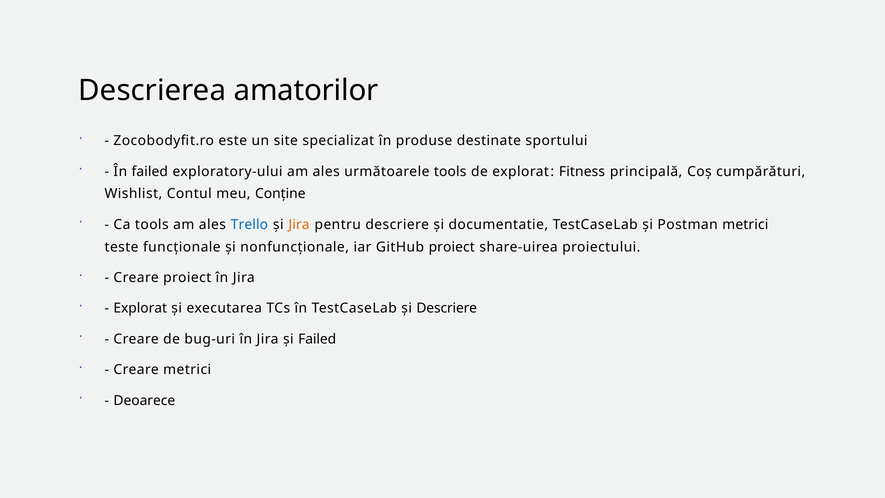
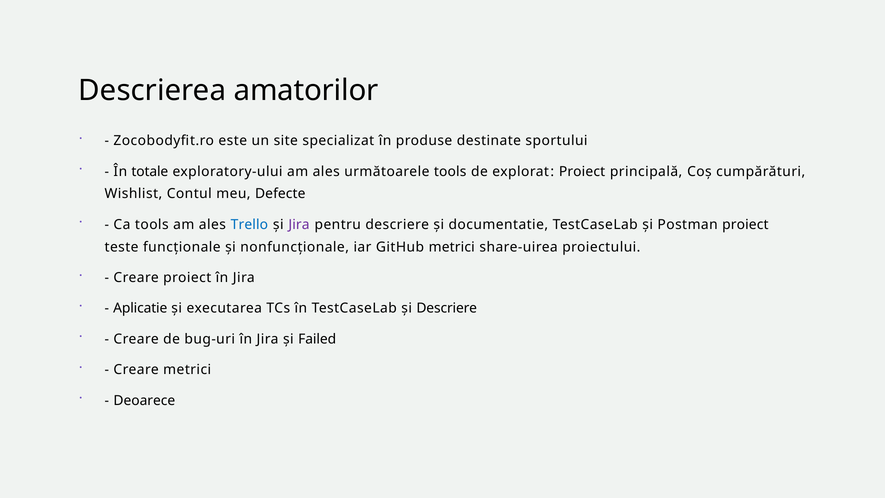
În failed: failed -> totale
explorat Fitness: Fitness -> Proiect
Conține: Conține -> Defecte
Jira at (299, 225) colour: orange -> purple
Postman metrici: metrici -> proiect
GitHub proiect: proiect -> metrici
Explorat at (140, 308): Explorat -> Aplicatie
